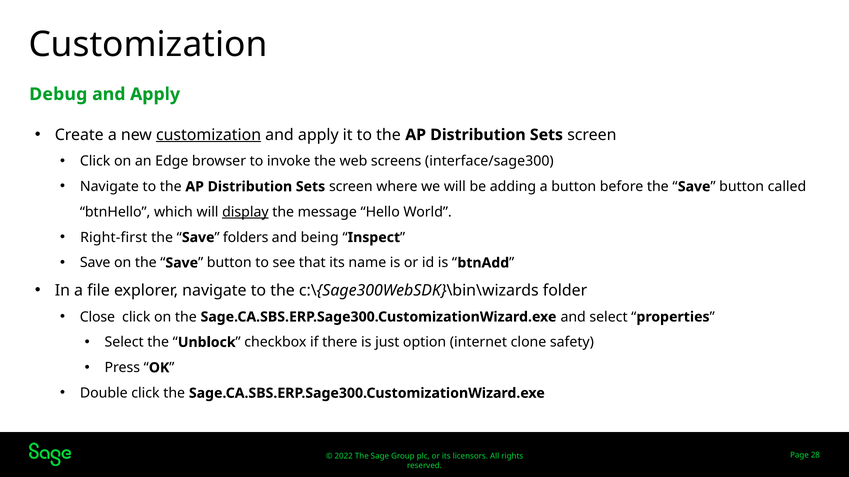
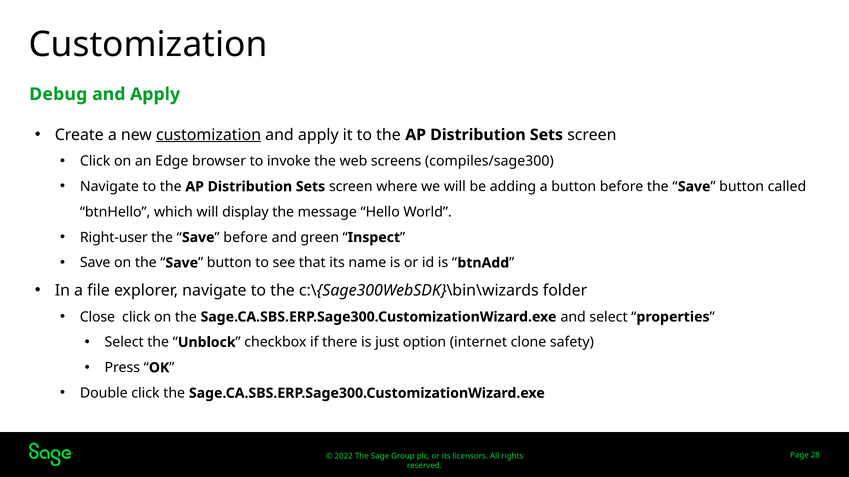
interface/sage300: interface/sage300 -> compiles/sage300
display underline: present -> none
Right-first: Right-first -> Right-user
Save folders: folders -> before
being: being -> green
